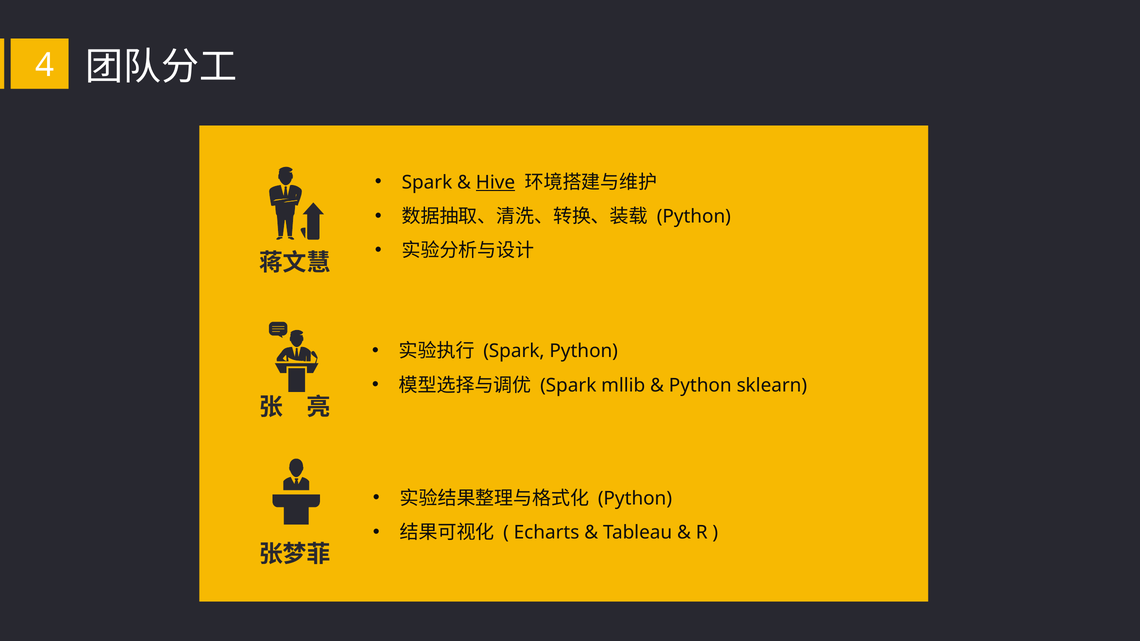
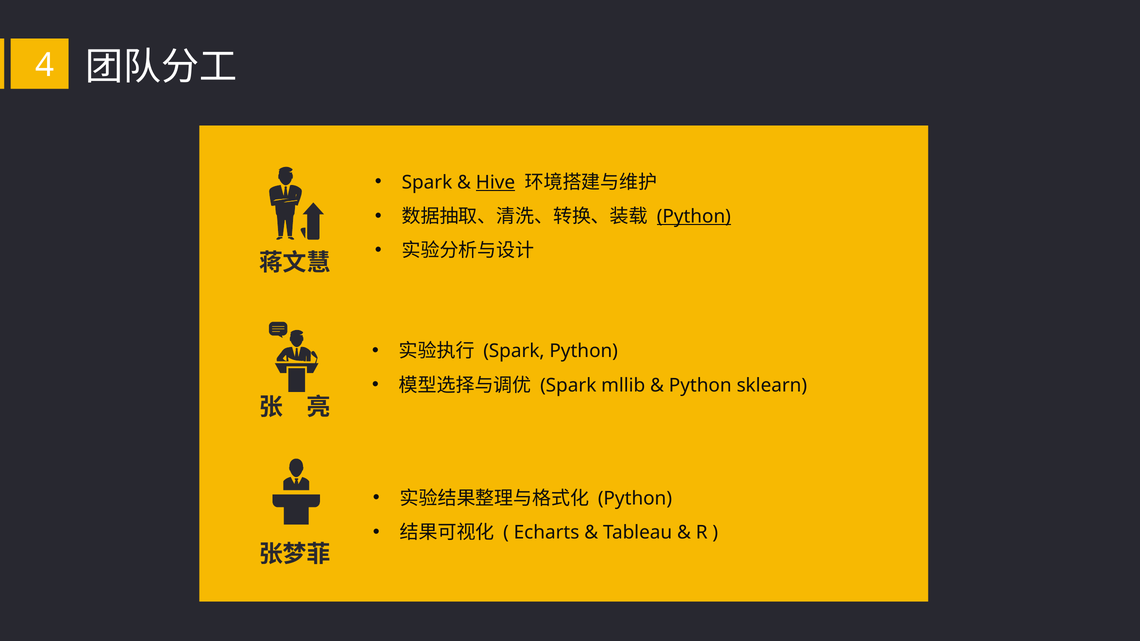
Python at (694, 217) underline: none -> present
